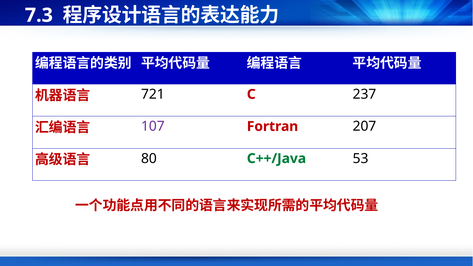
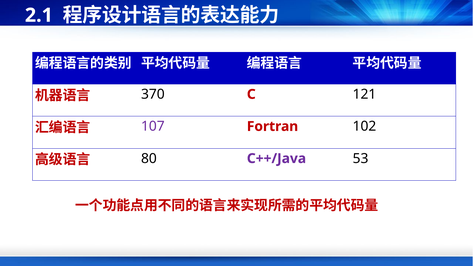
7.3: 7.3 -> 2.1
721: 721 -> 370
237: 237 -> 121
207: 207 -> 102
C++/Java colour: green -> purple
